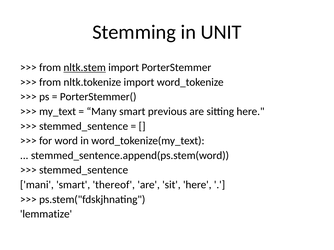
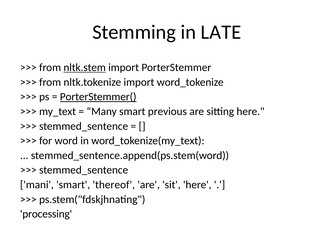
UNIT: UNIT -> LATE
PorterStemmer( underline: none -> present
lemmatize: lemmatize -> processing
